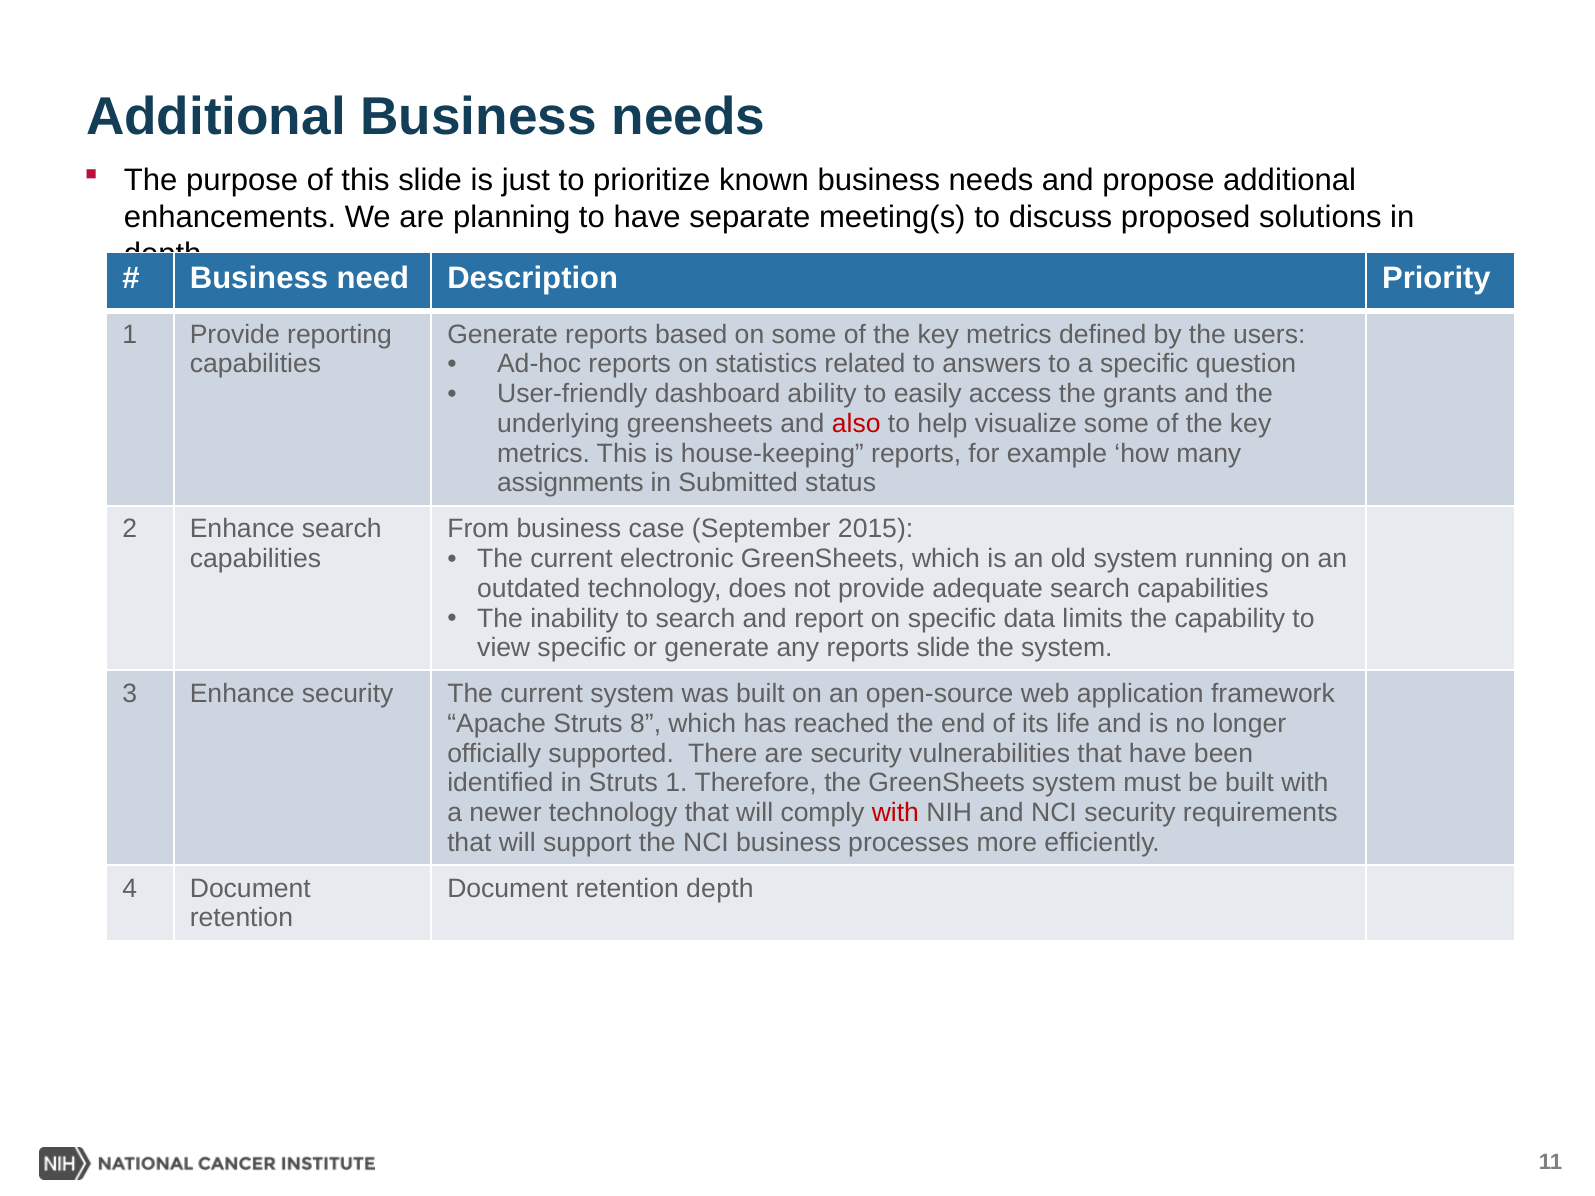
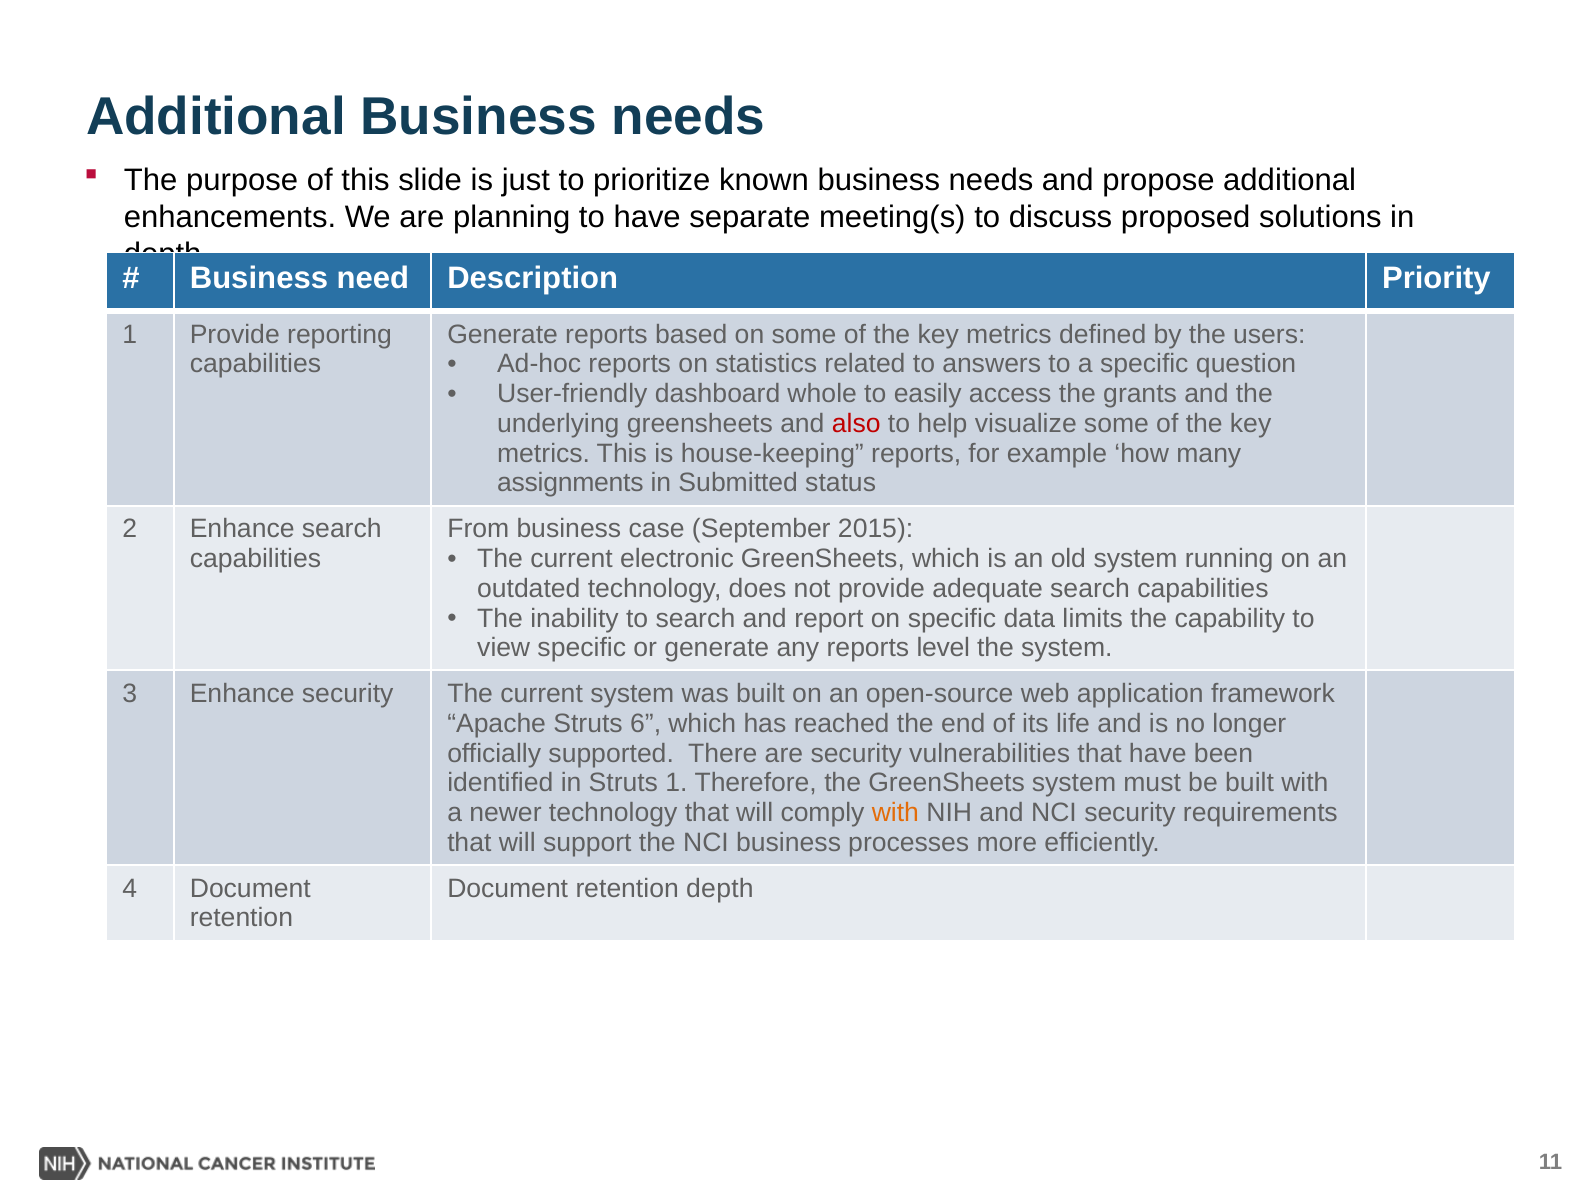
ability: ability -> whole
reports slide: slide -> level
8: 8 -> 6
with at (895, 813) colour: red -> orange
